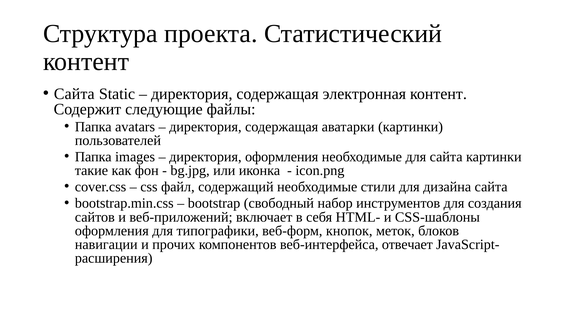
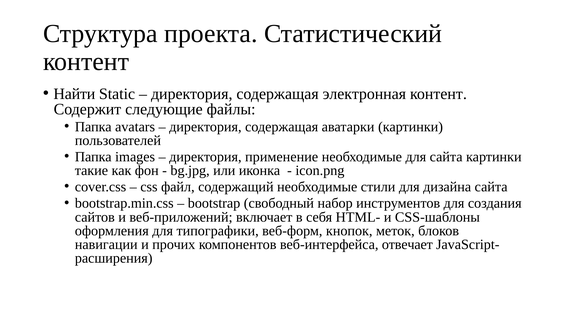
Сайта at (74, 94): Сайта -> Найти
директория оформления: оформления -> применение
